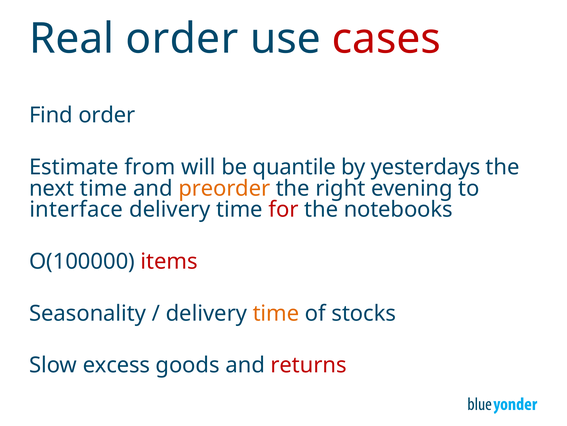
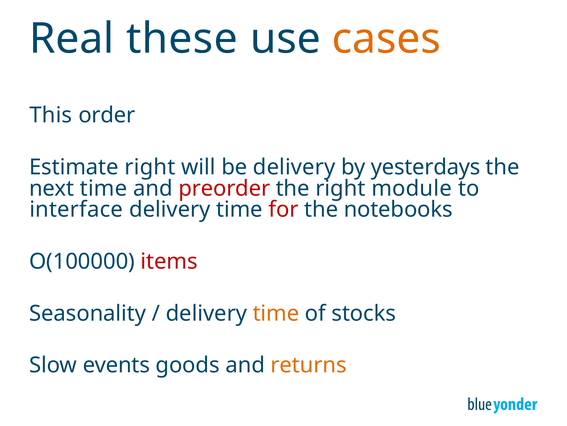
Real order: order -> these
cases colour: red -> orange
Find: Find -> This
Estimate from: from -> right
be quantile: quantile -> delivery
preorder colour: orange -> red
evening: evening -> module
excess: excess -> events
returns colour: red -> orange
